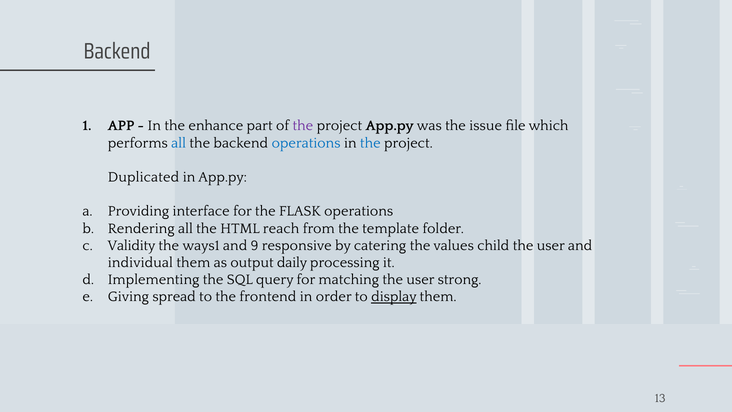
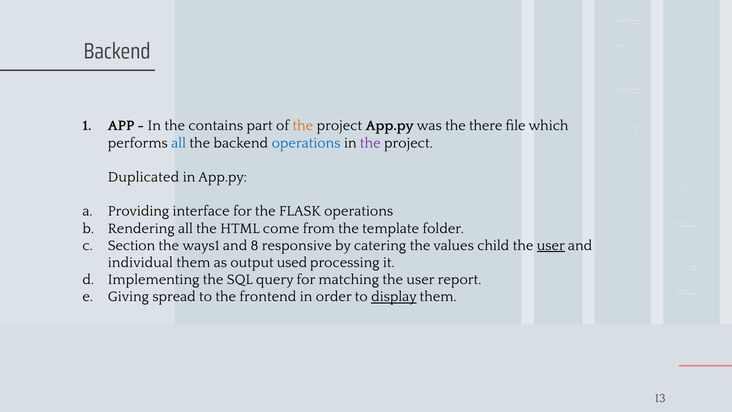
enhance: enhance -> contains
the at (303, 126) colour: purple -> orange
issue: issue -> there
the at (370, 143) colour: blue -> purple
reach: reach -> come
Validity: Validity -> Section
9: 9 -> 8
user at (551, 245) underline: none -> present
daily: daily -> used
strong: strong -> report
